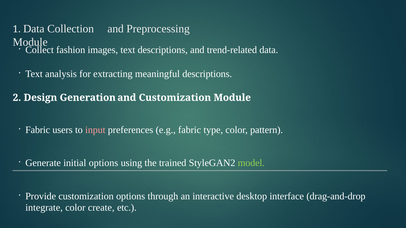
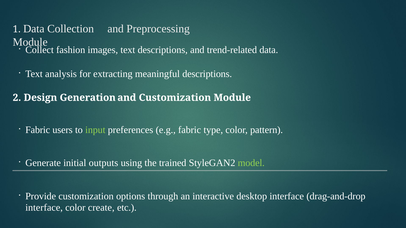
input colour: pink -> light green
initial options: options -> outputs
integrate at (44, 208): integrate -> interface
